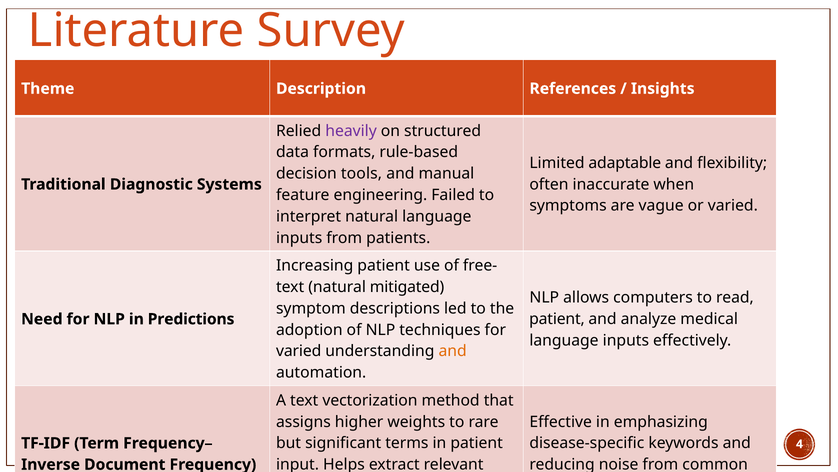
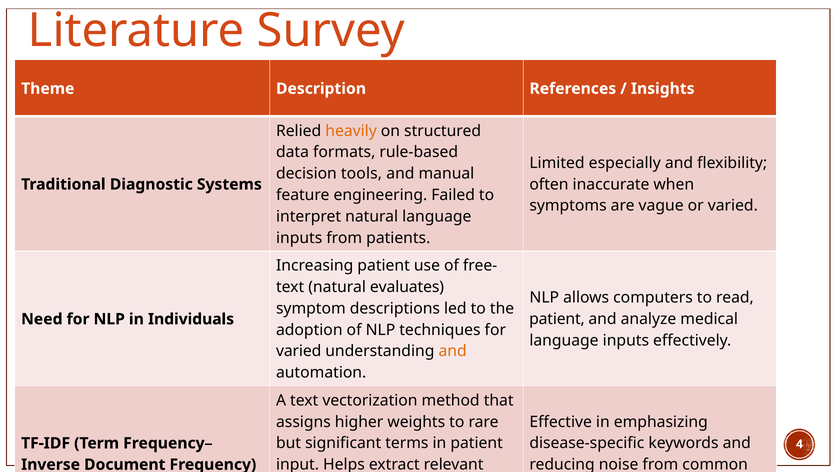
heavily colour: purple -> orange
adaptable: adaptable -> especially
mitigated: mitigated -> evaluates
Predictions: Predictions -> Individuals
